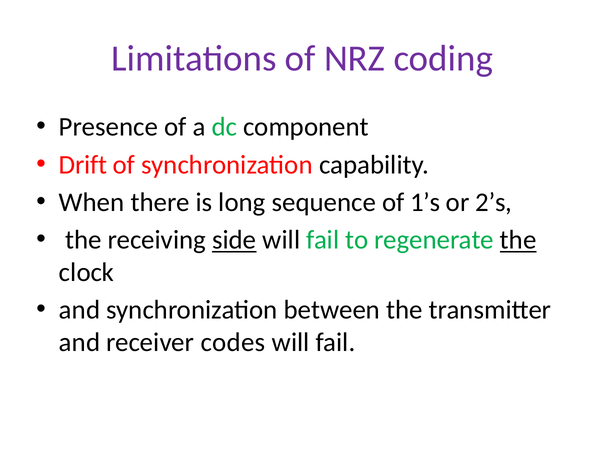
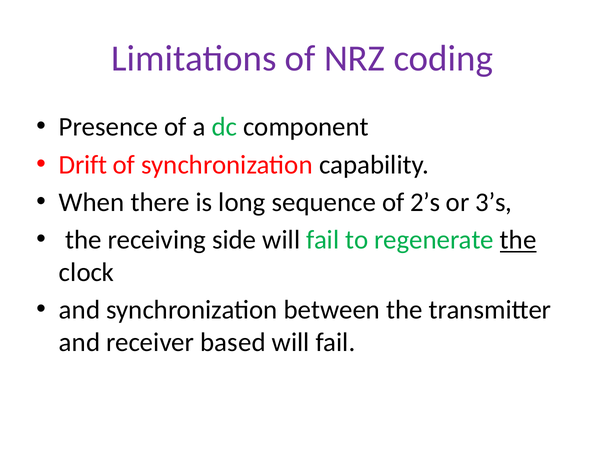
1’s: 1’s -> 2’s
2’s: 2’s -> 3’s
side underline: present -> none
codes: codes -> based
